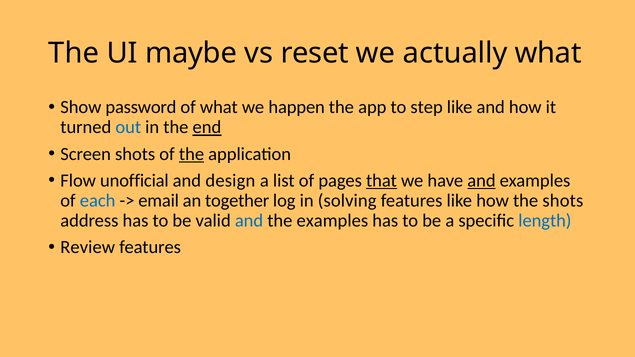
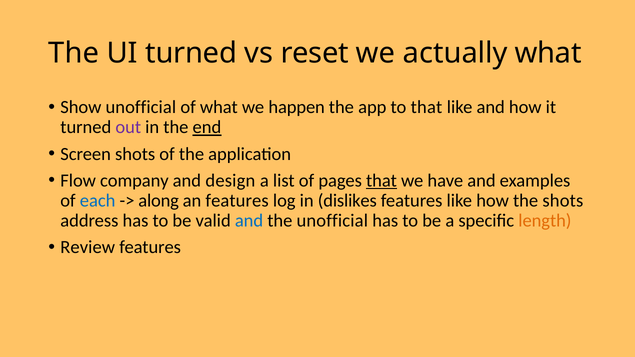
UI maybe: maybe -> turned
Show password: password -> unofficial
to step: step -> that
out colour: blue -> purple
the at (192, 154) underline: present -> none
unofficial: unofficial -> company
and at (481, 181) underline: present -> none
email: email -> along
an together: together -> features
solving: solving -> dislikes
the examples: examples -> unofficial
length colour: blue -> orange
